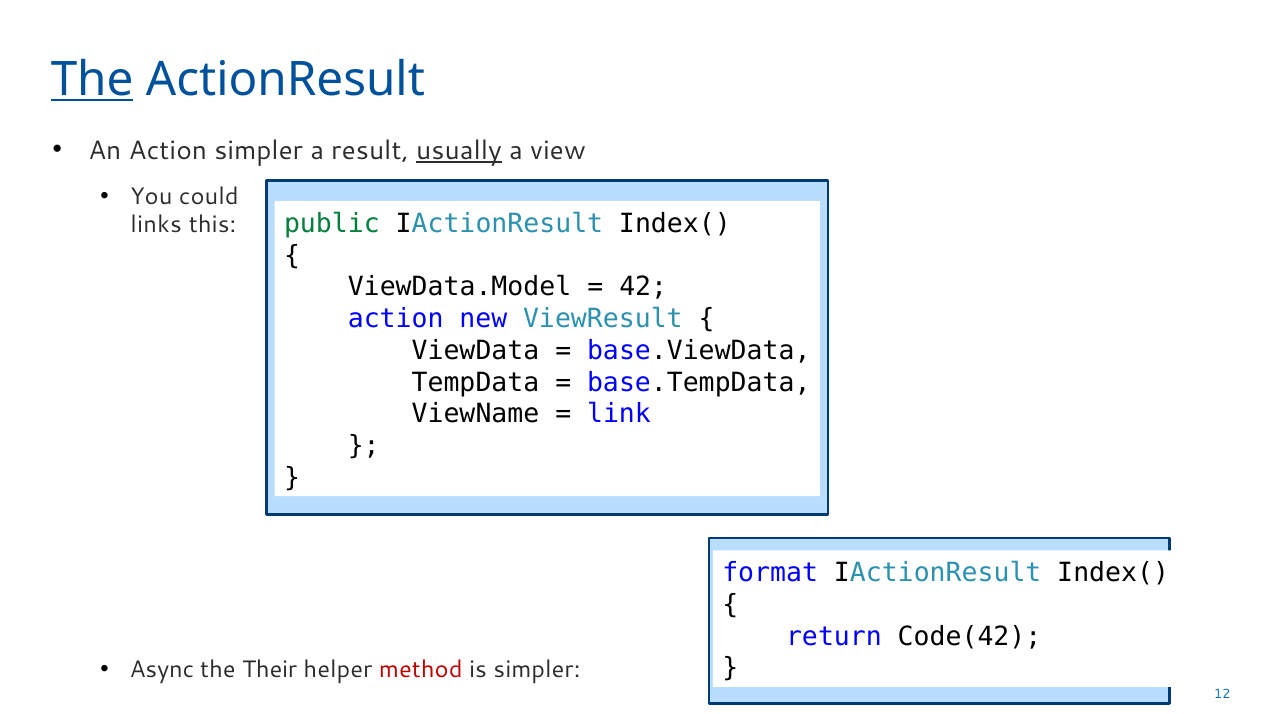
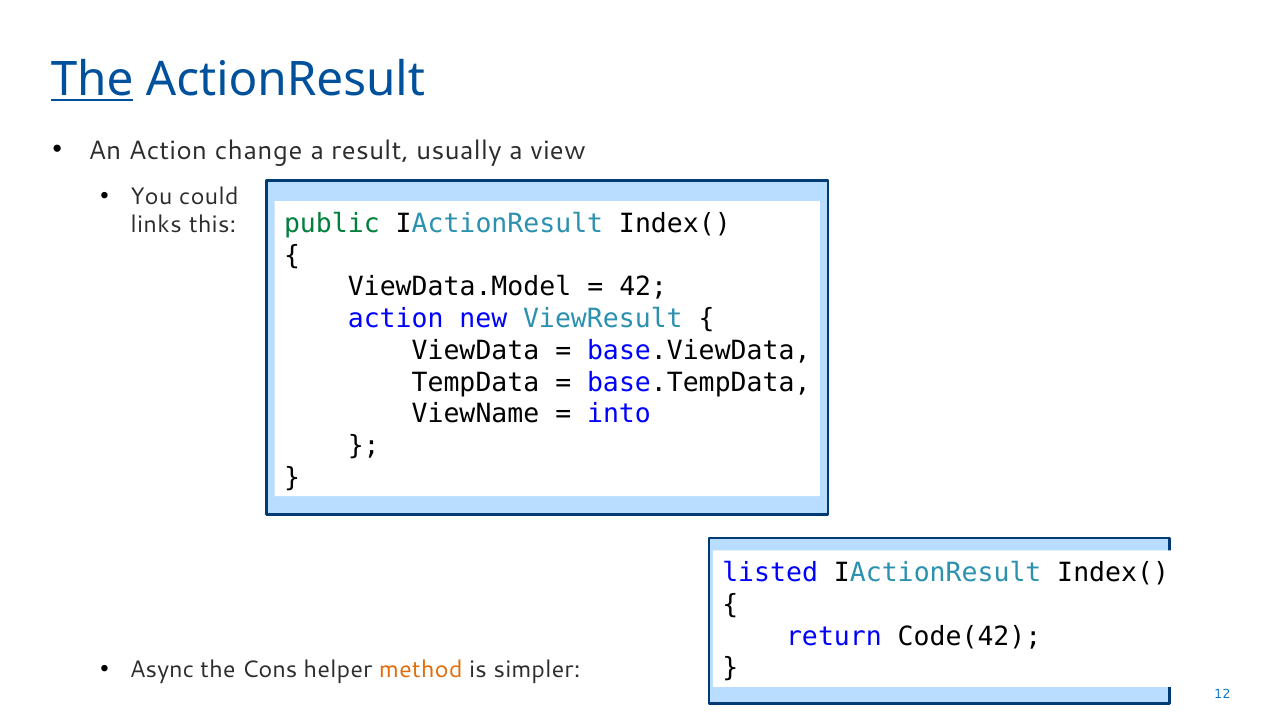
Action simpler: simpler -> change
usually underline: present -> none
link: link -> into
format: format -> listed
Their: Their -> Cons
method colour: red -> orange
